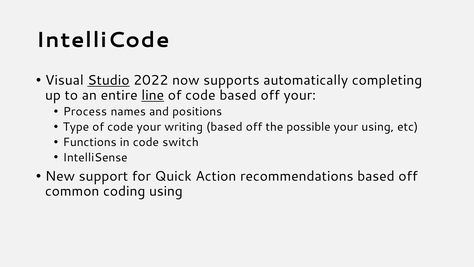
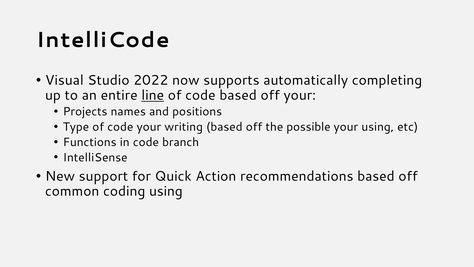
Studio underline: present -> none
Process: Process -> Projects
switch: switch -> branch
